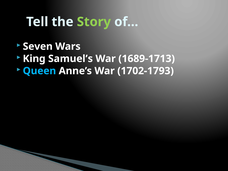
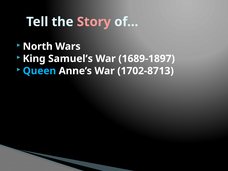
Story colour: light green -> pink
Seven: Seven -> North
1689-1713: 1689-1713 -> 1689-1897
1702-1793: 1702-1793 -> 1702-8713
